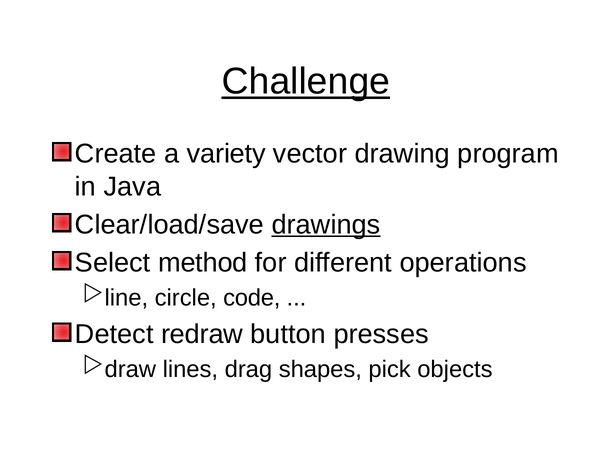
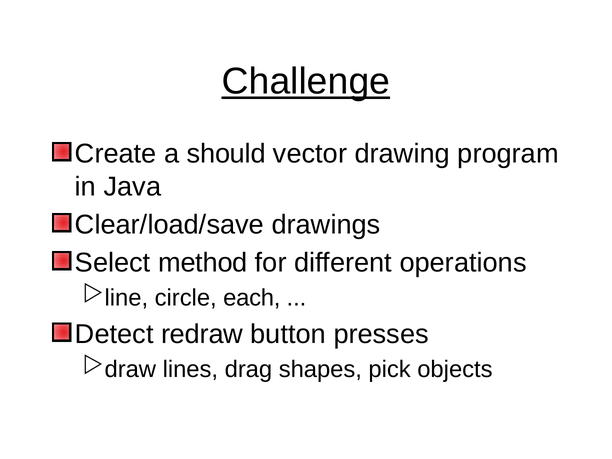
variety: variety -> should
drawings underline: present -> none
code: code -> each
